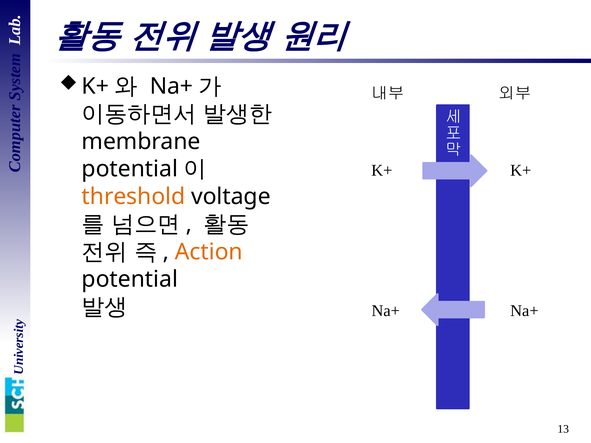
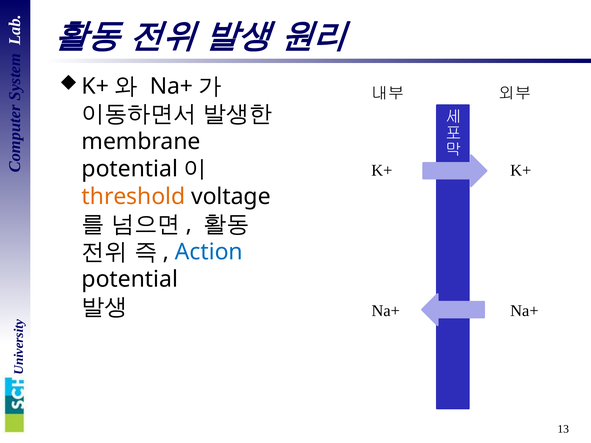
Action colour: orange -> blue
